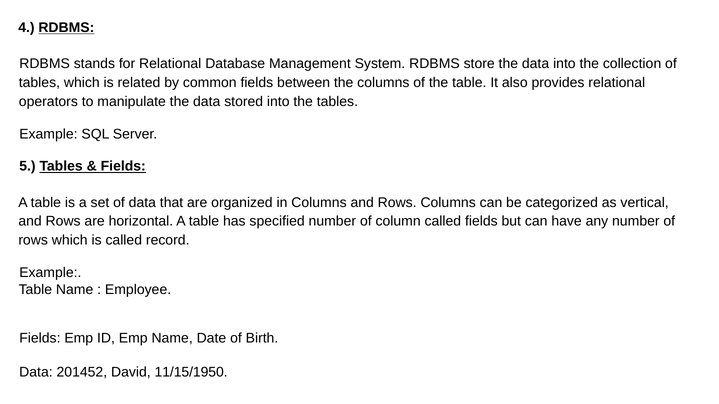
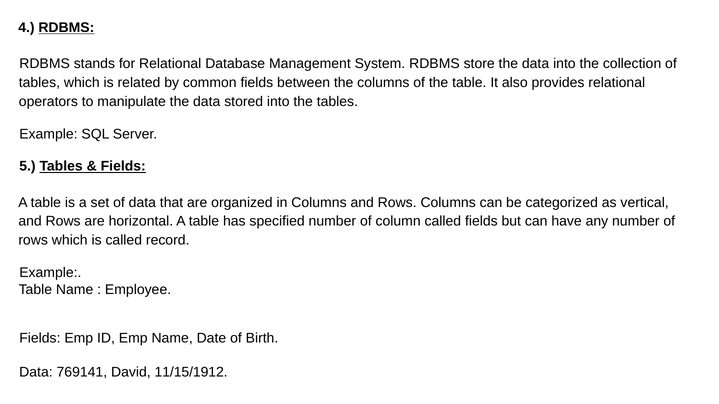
201452: 201452 -> 769141
11/15/1950: 11/15/1950 -> 11/15/1912
